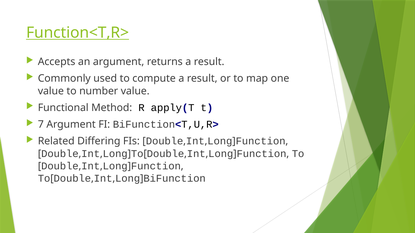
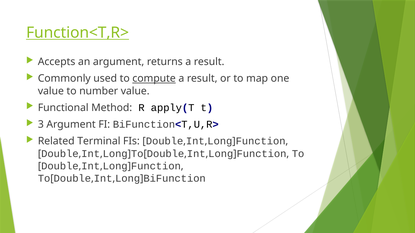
compute underline: none -> present
7: 7 -> 3
Differing: Differing -> Terminal
